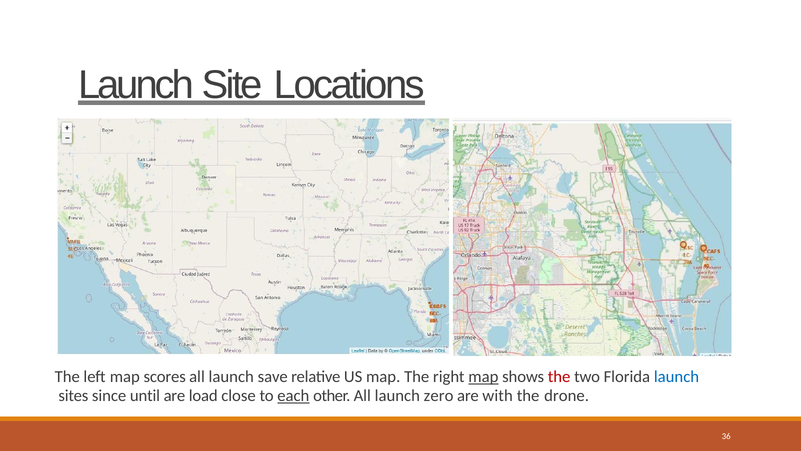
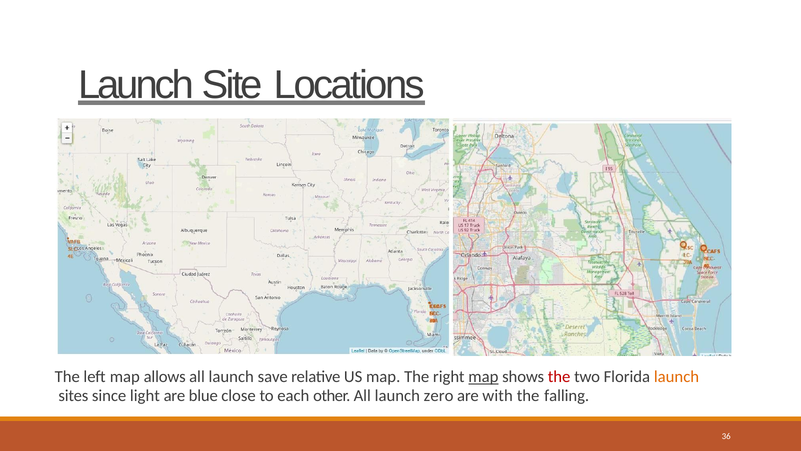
scores: scores -> allows
launch at (676, 376) colour: blue -> orange
until: until -> light
load: load -> blue
each underline: present -> none
drone: drone -> falling
